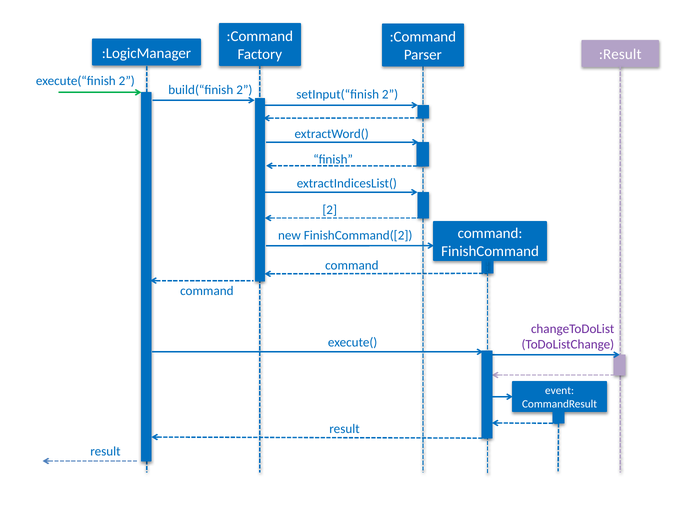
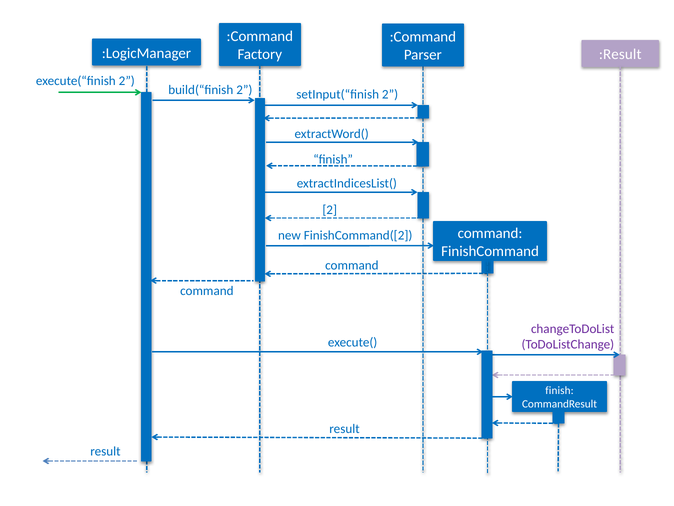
event at (560, 390): event -> finish
